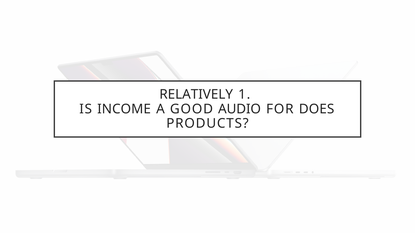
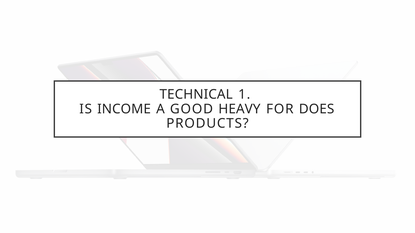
RELATIVELY: RELATIVELY -> TECHNICAL
AUDIO: AUDIO -> HEAVY
